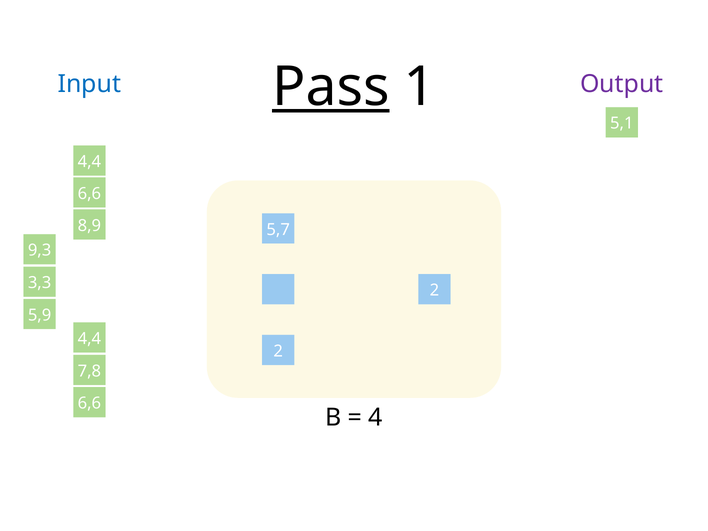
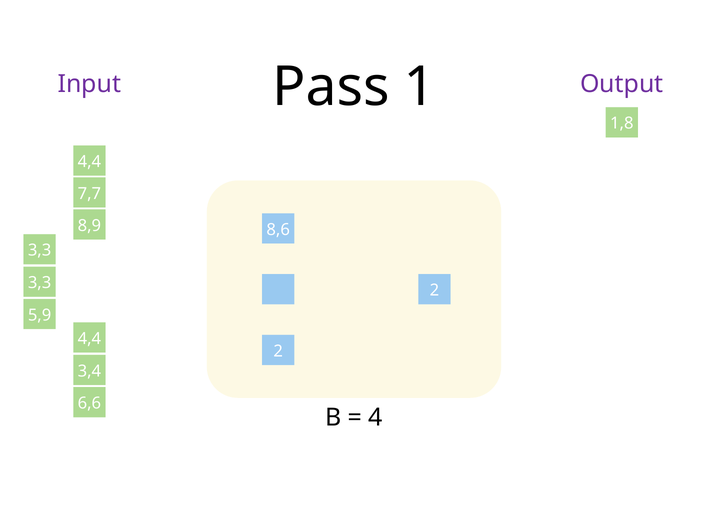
Pass underline: present -> none
Input colour: blue -> purple
5,1: 5,1 -> 1,8
6,6 at (89, 194): 6,6 -> 7,7
5,7: 5,7 -> 8,6
9,3 at (40, 250): 9,3 -> 3,3
7,8: 7,8 -> 3,4
